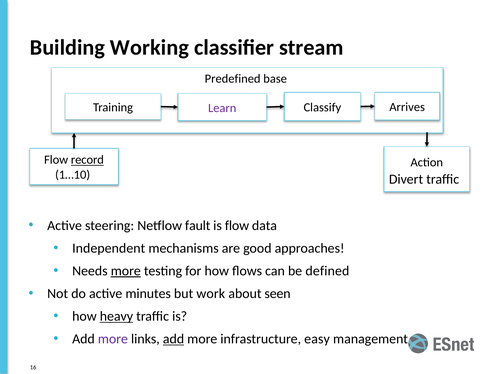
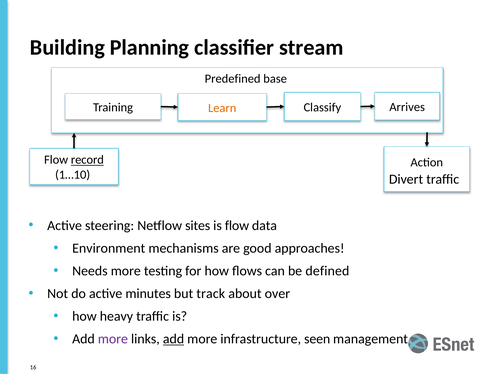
Working: Working -> Planning
Learn colour: purple -> orange
fault: fault -> sites
Independent: Independent -> Environment
more at (126, 271) underline: present -> none
work: work -> track
seen: seen -> over
heavy underline: present -> none
easy: easy -> seen
